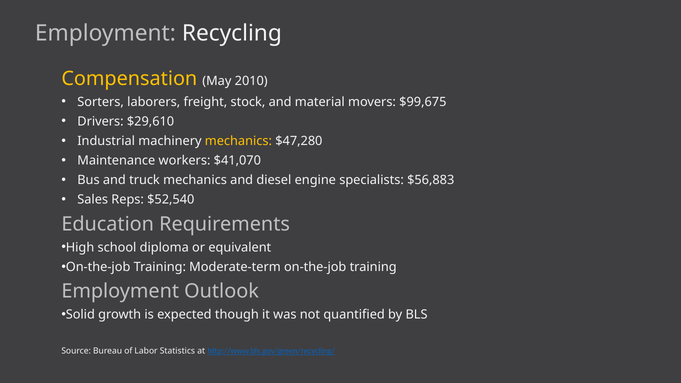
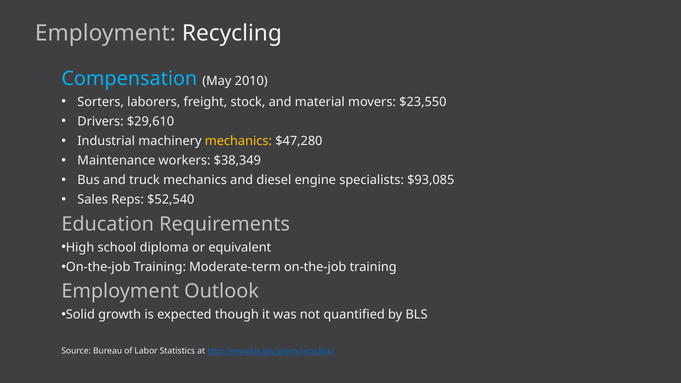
Compensation colour: yellow -> light blue
$99,675: $99,675 -> $23,550
$41,070: $41,070 -> $38,349
$56,883: $56,883 -> $93,085
